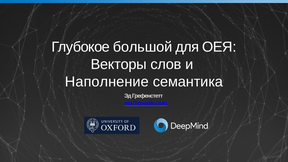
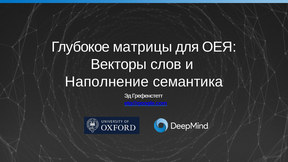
большой: большой -> матрицы
